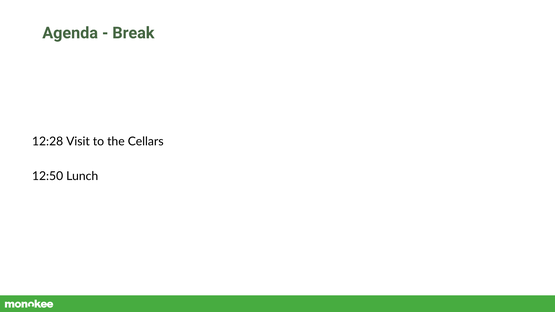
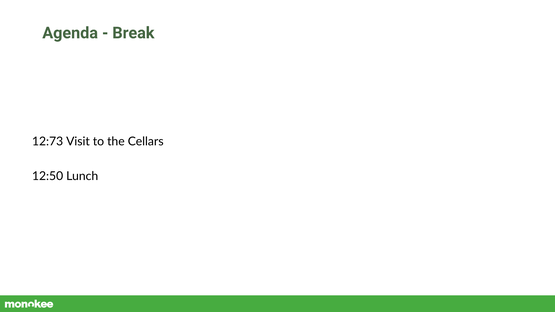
12:28: 12:28 -> 12:73
